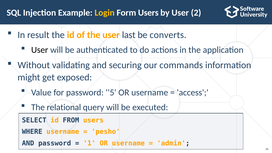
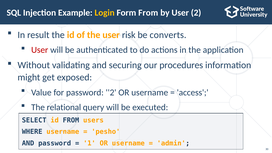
Form Users: Users -> From
last: last -> risk
User at (40, 50) colour: black -> red
commands: commands -> procedures
password 5: 5 -> 2
